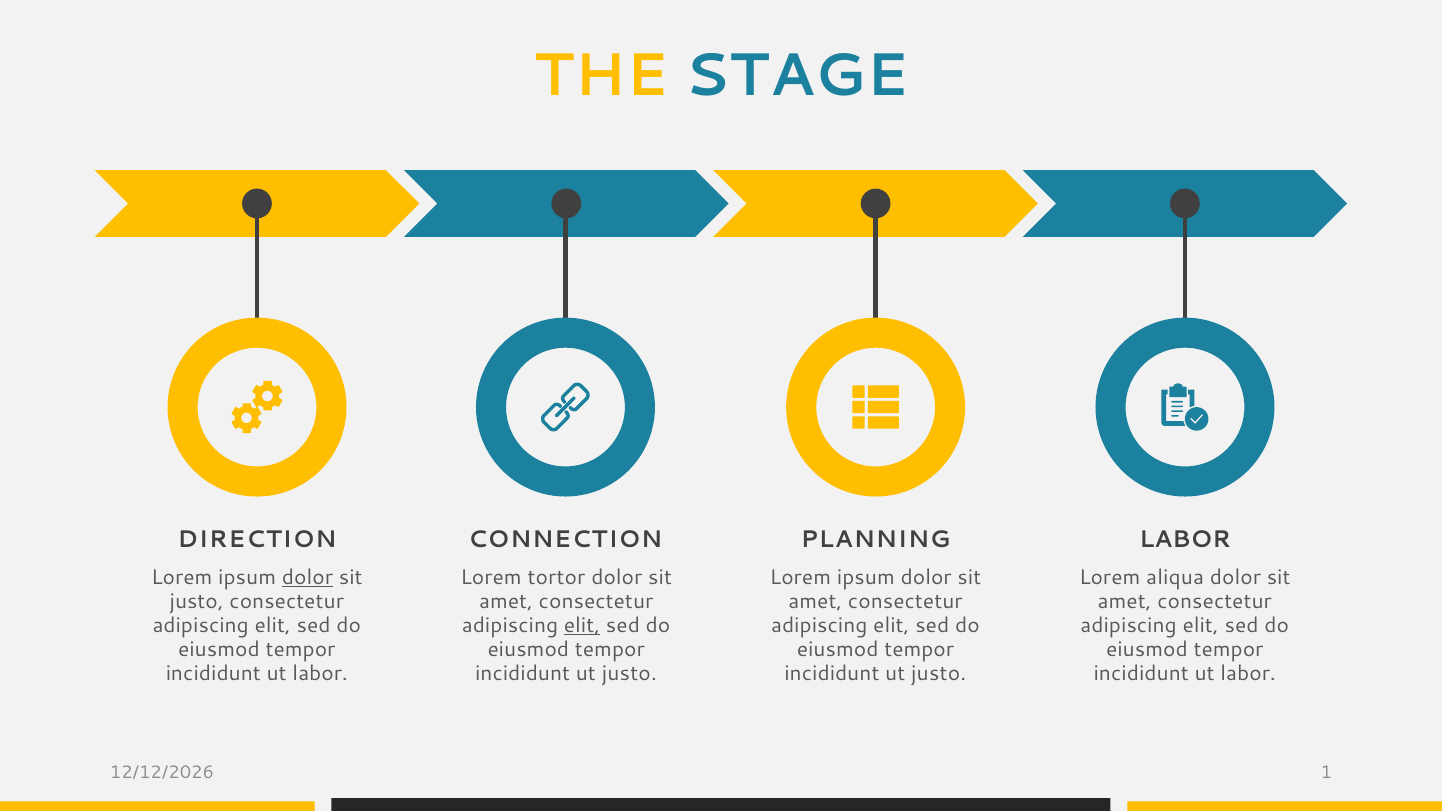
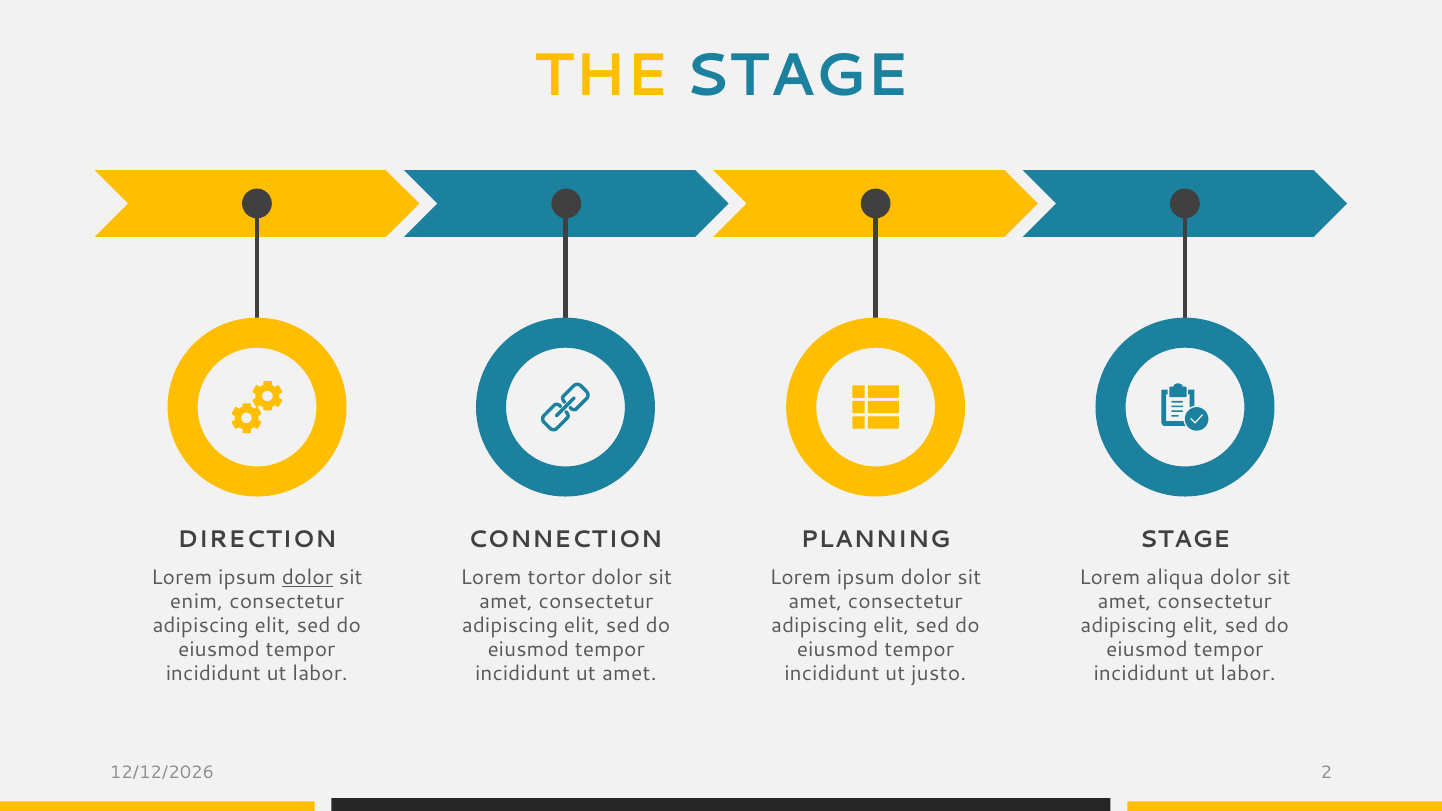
PLANNING LABOR: LABOR -> STAGE
justo at (197, 602): justo -> enim
elit at (582, 626) underline: present -> none
justo at (629, 674): justo -> amet
1: 1 -> 2
